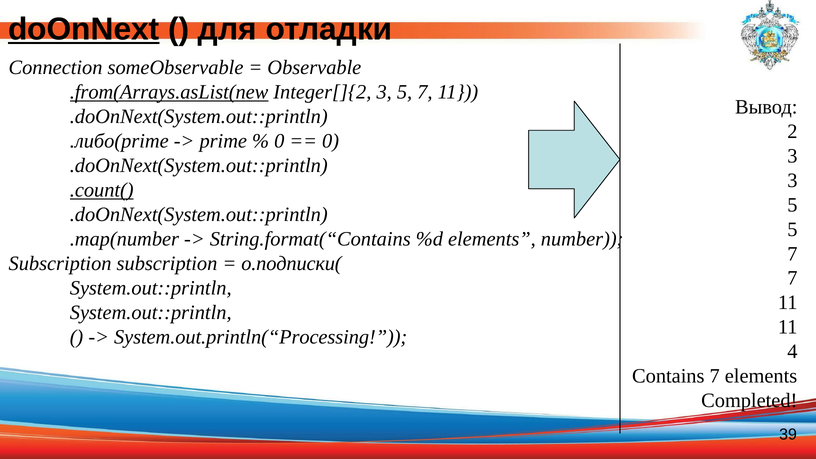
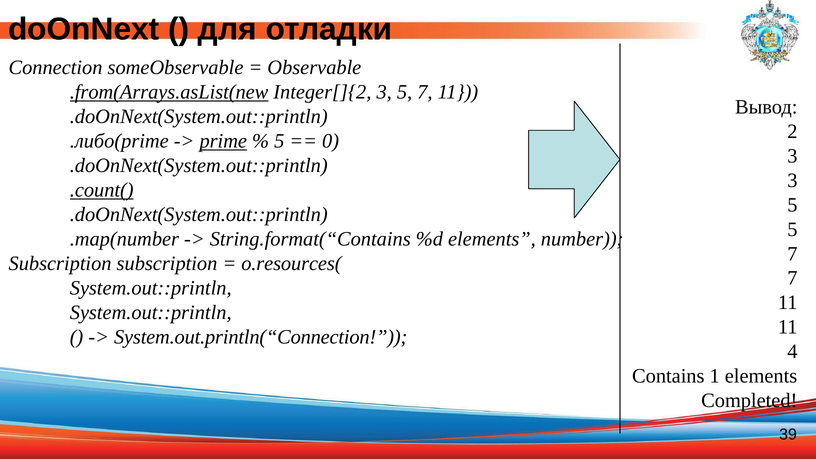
doOnNext underline: present -> none
prime underline: none -> present
0 at (279, 141): 0 -> 5
o.подписки(: o.подписки( -> o.resources(
System.out.println(“Processing: System.out.println(“Processing -> System.out.println(“Connection
Contains 7: 7 -> 1
